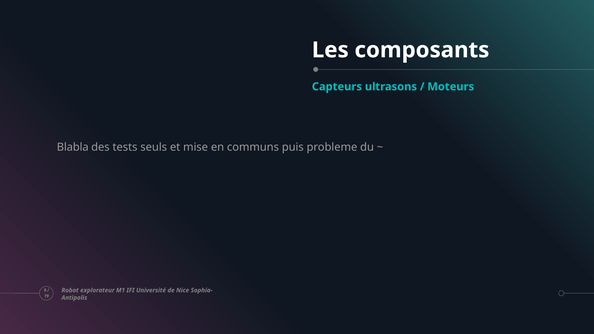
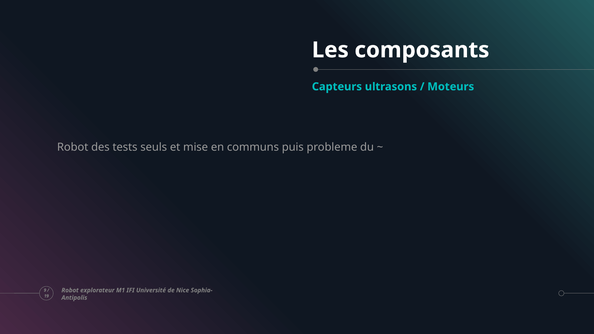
Blabla at (73, 147): Blabla -> Robot
